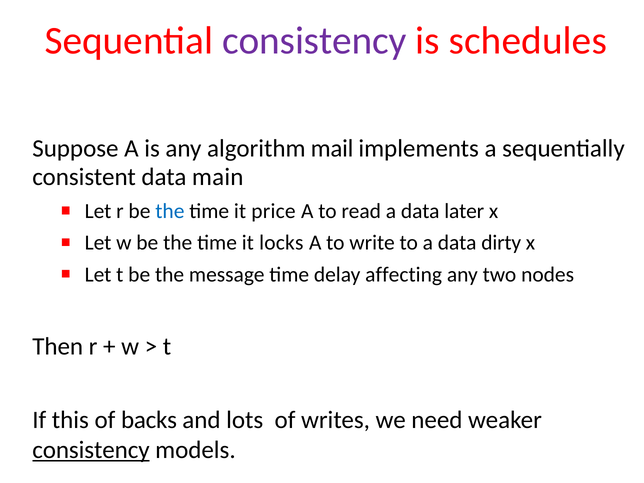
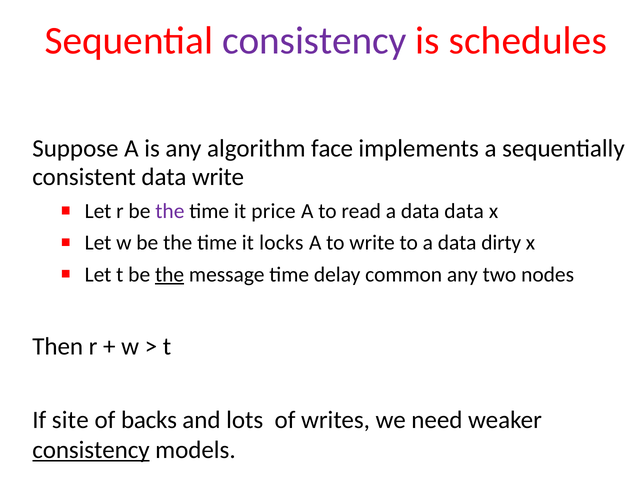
mail: mail -> face
data main: main -> write
the at (170, 211) colour: blue -> purple
data later: later -> data
the at (170, 274) underline: none -> present
affecting: affecting -> common
this: this -> site
